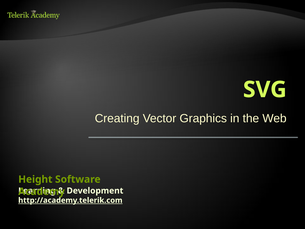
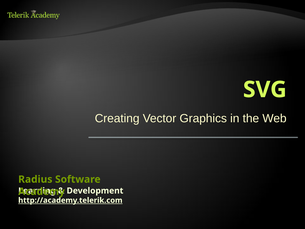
Height: Height -> Radius
